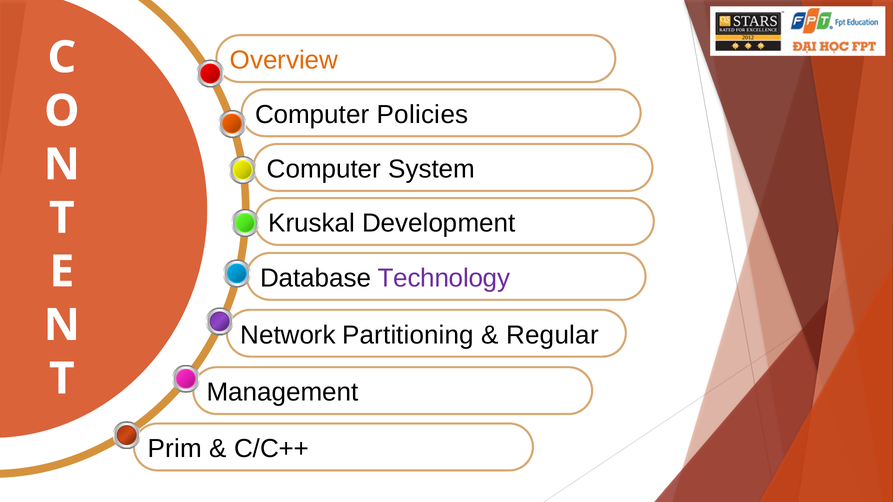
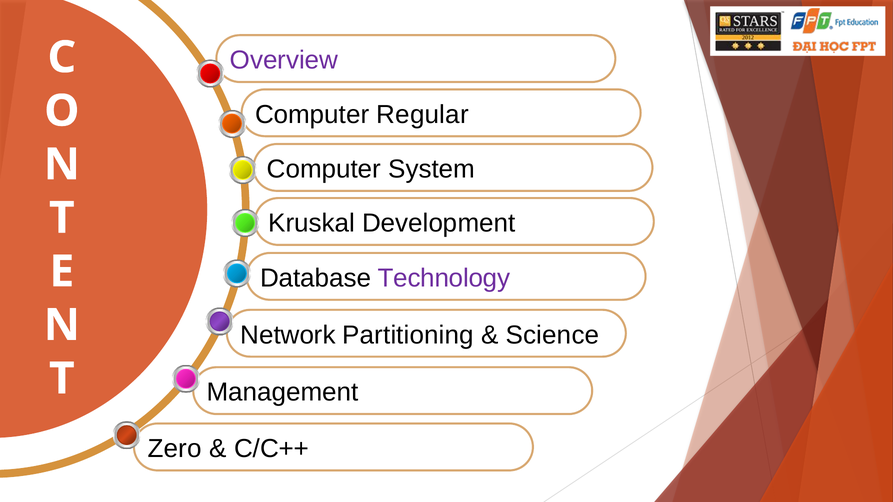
Overview colour: orange -> purple
Policies: Policies -> Regular
Regular: Regular -> Science
Prim: Prim -> Zero
